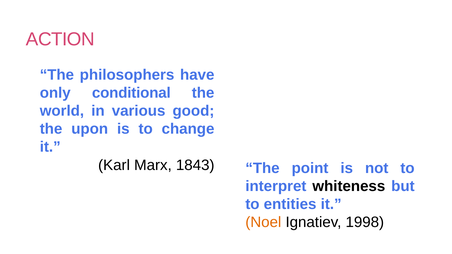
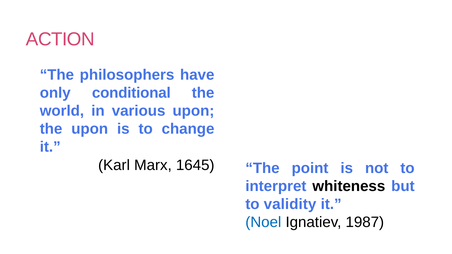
various good: good -> upon
1843: 1843 -> 1645
entities: entities -> validity
Noel colour: orange -> blue
1998: 1998 -> 1987
